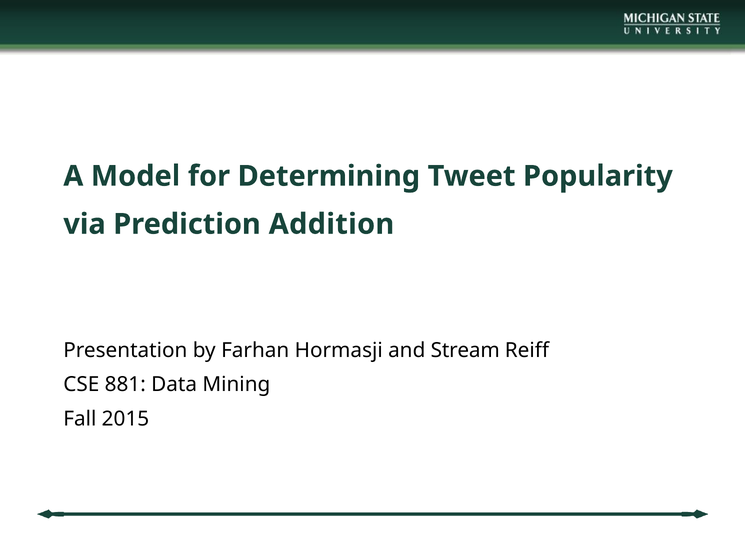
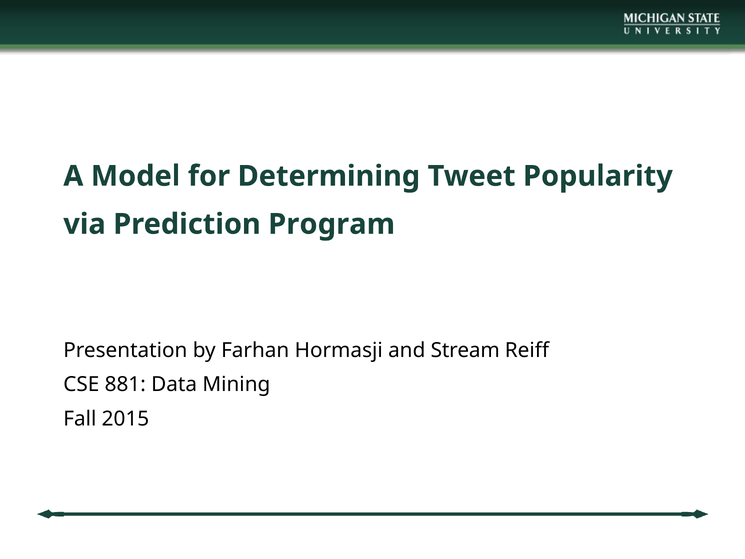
Addition: Addition -> Program
